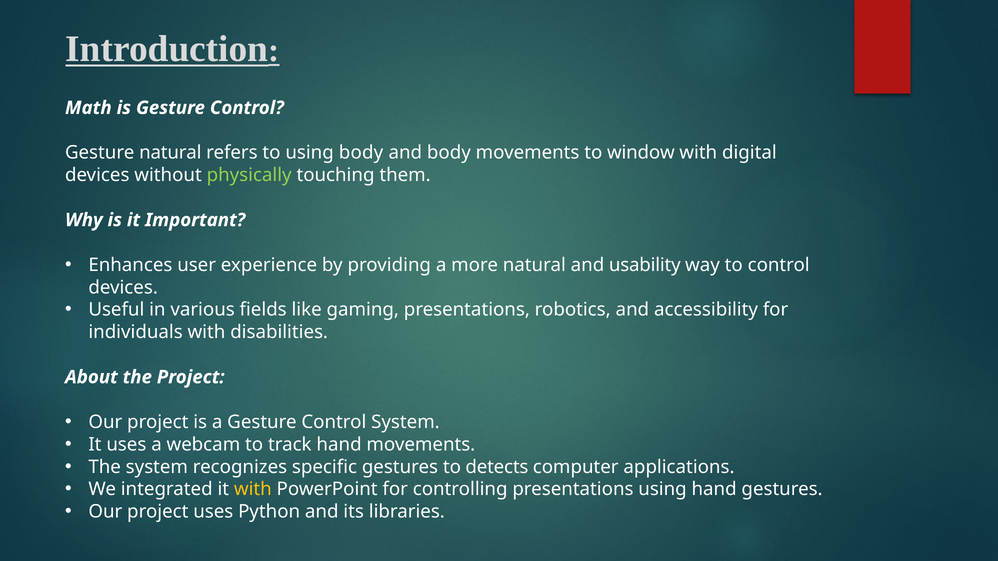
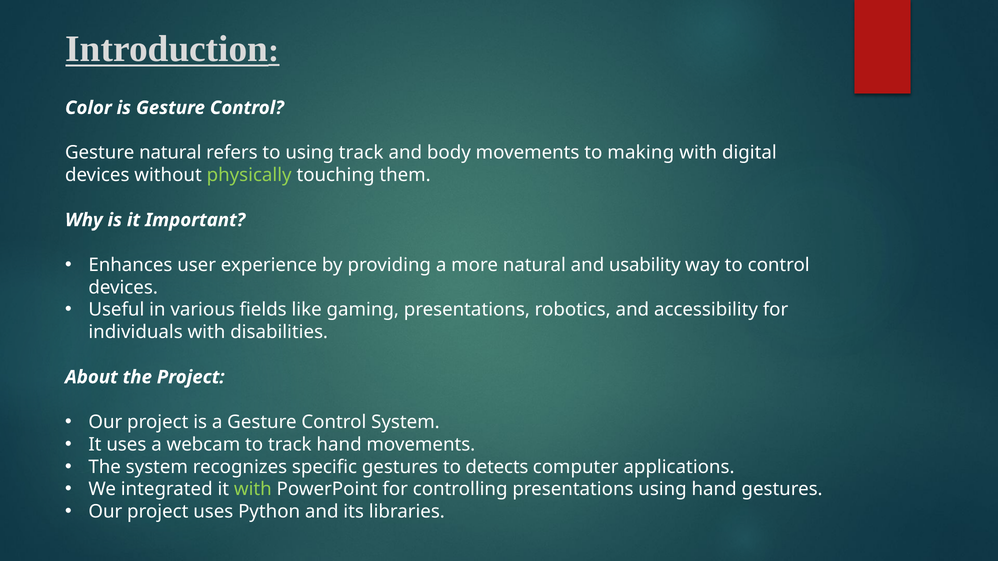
Math: Math -> Color
using body: body -> track
window: window -> making
with at (253, 490) colour: yellow -> light green
